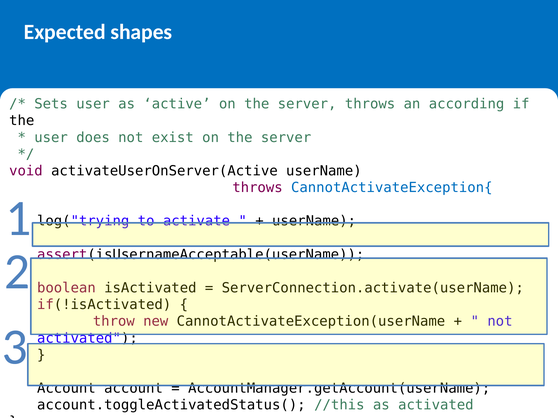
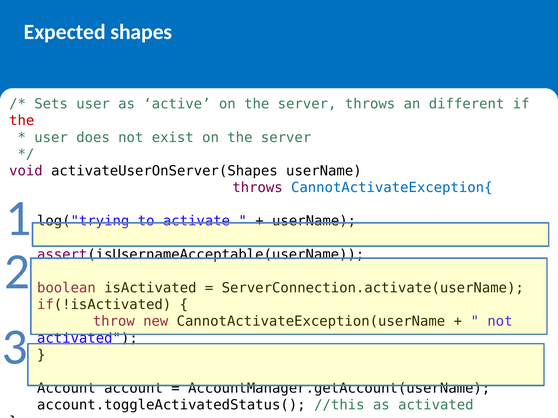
according: according -> different
the at (22, 121) colour: black -> red
activateUserOnServer(Active: activateUserOnServer(Active -> activateUserOnServer(Shapes
